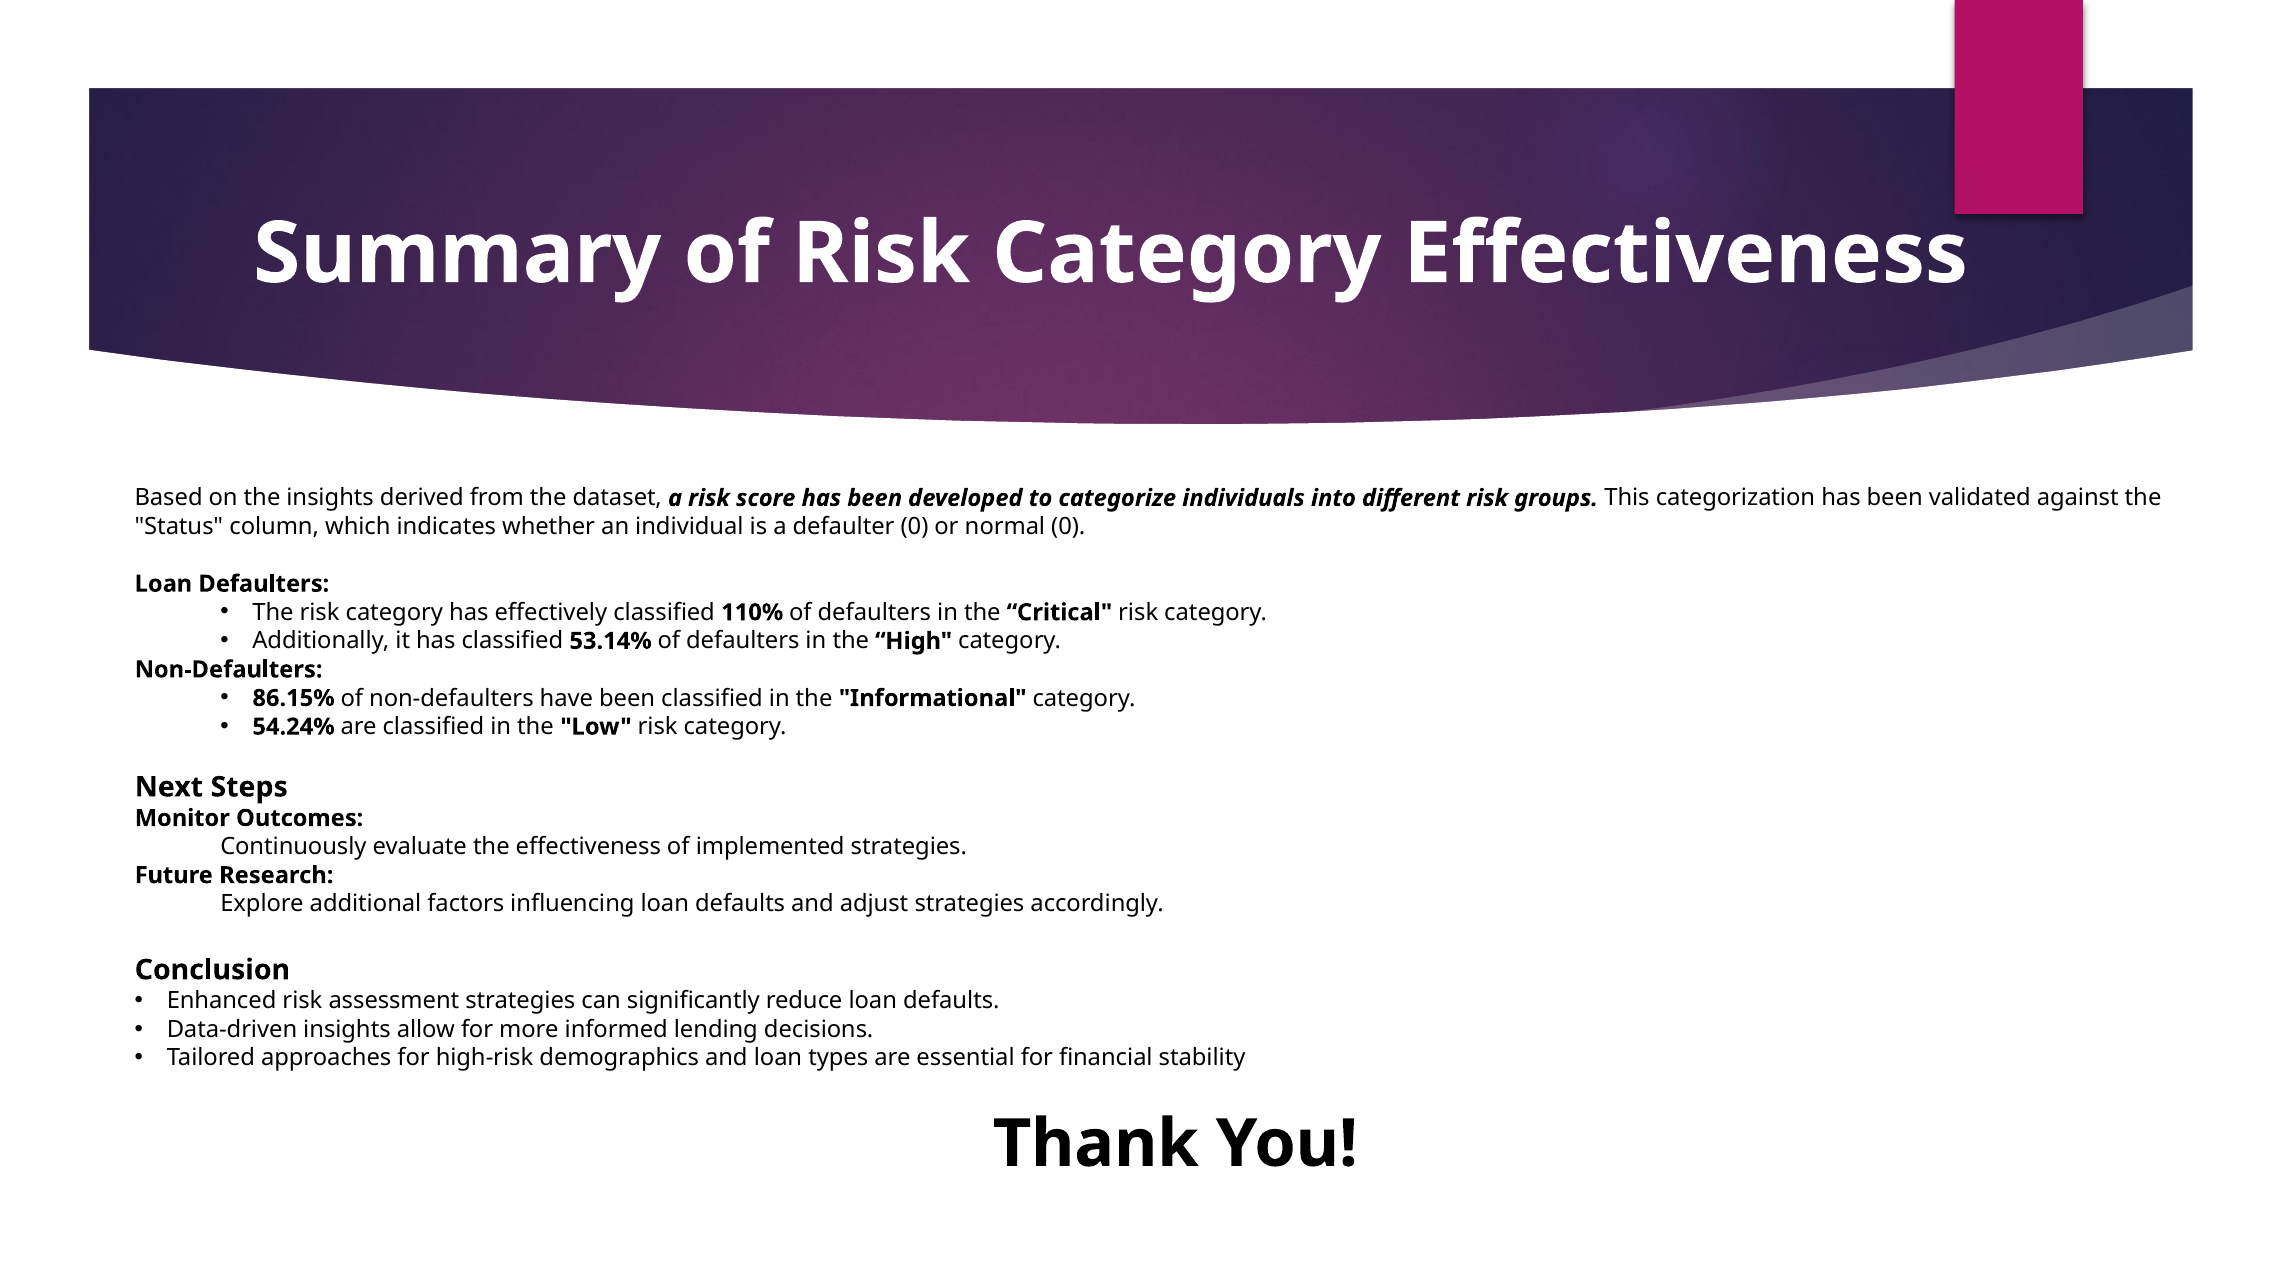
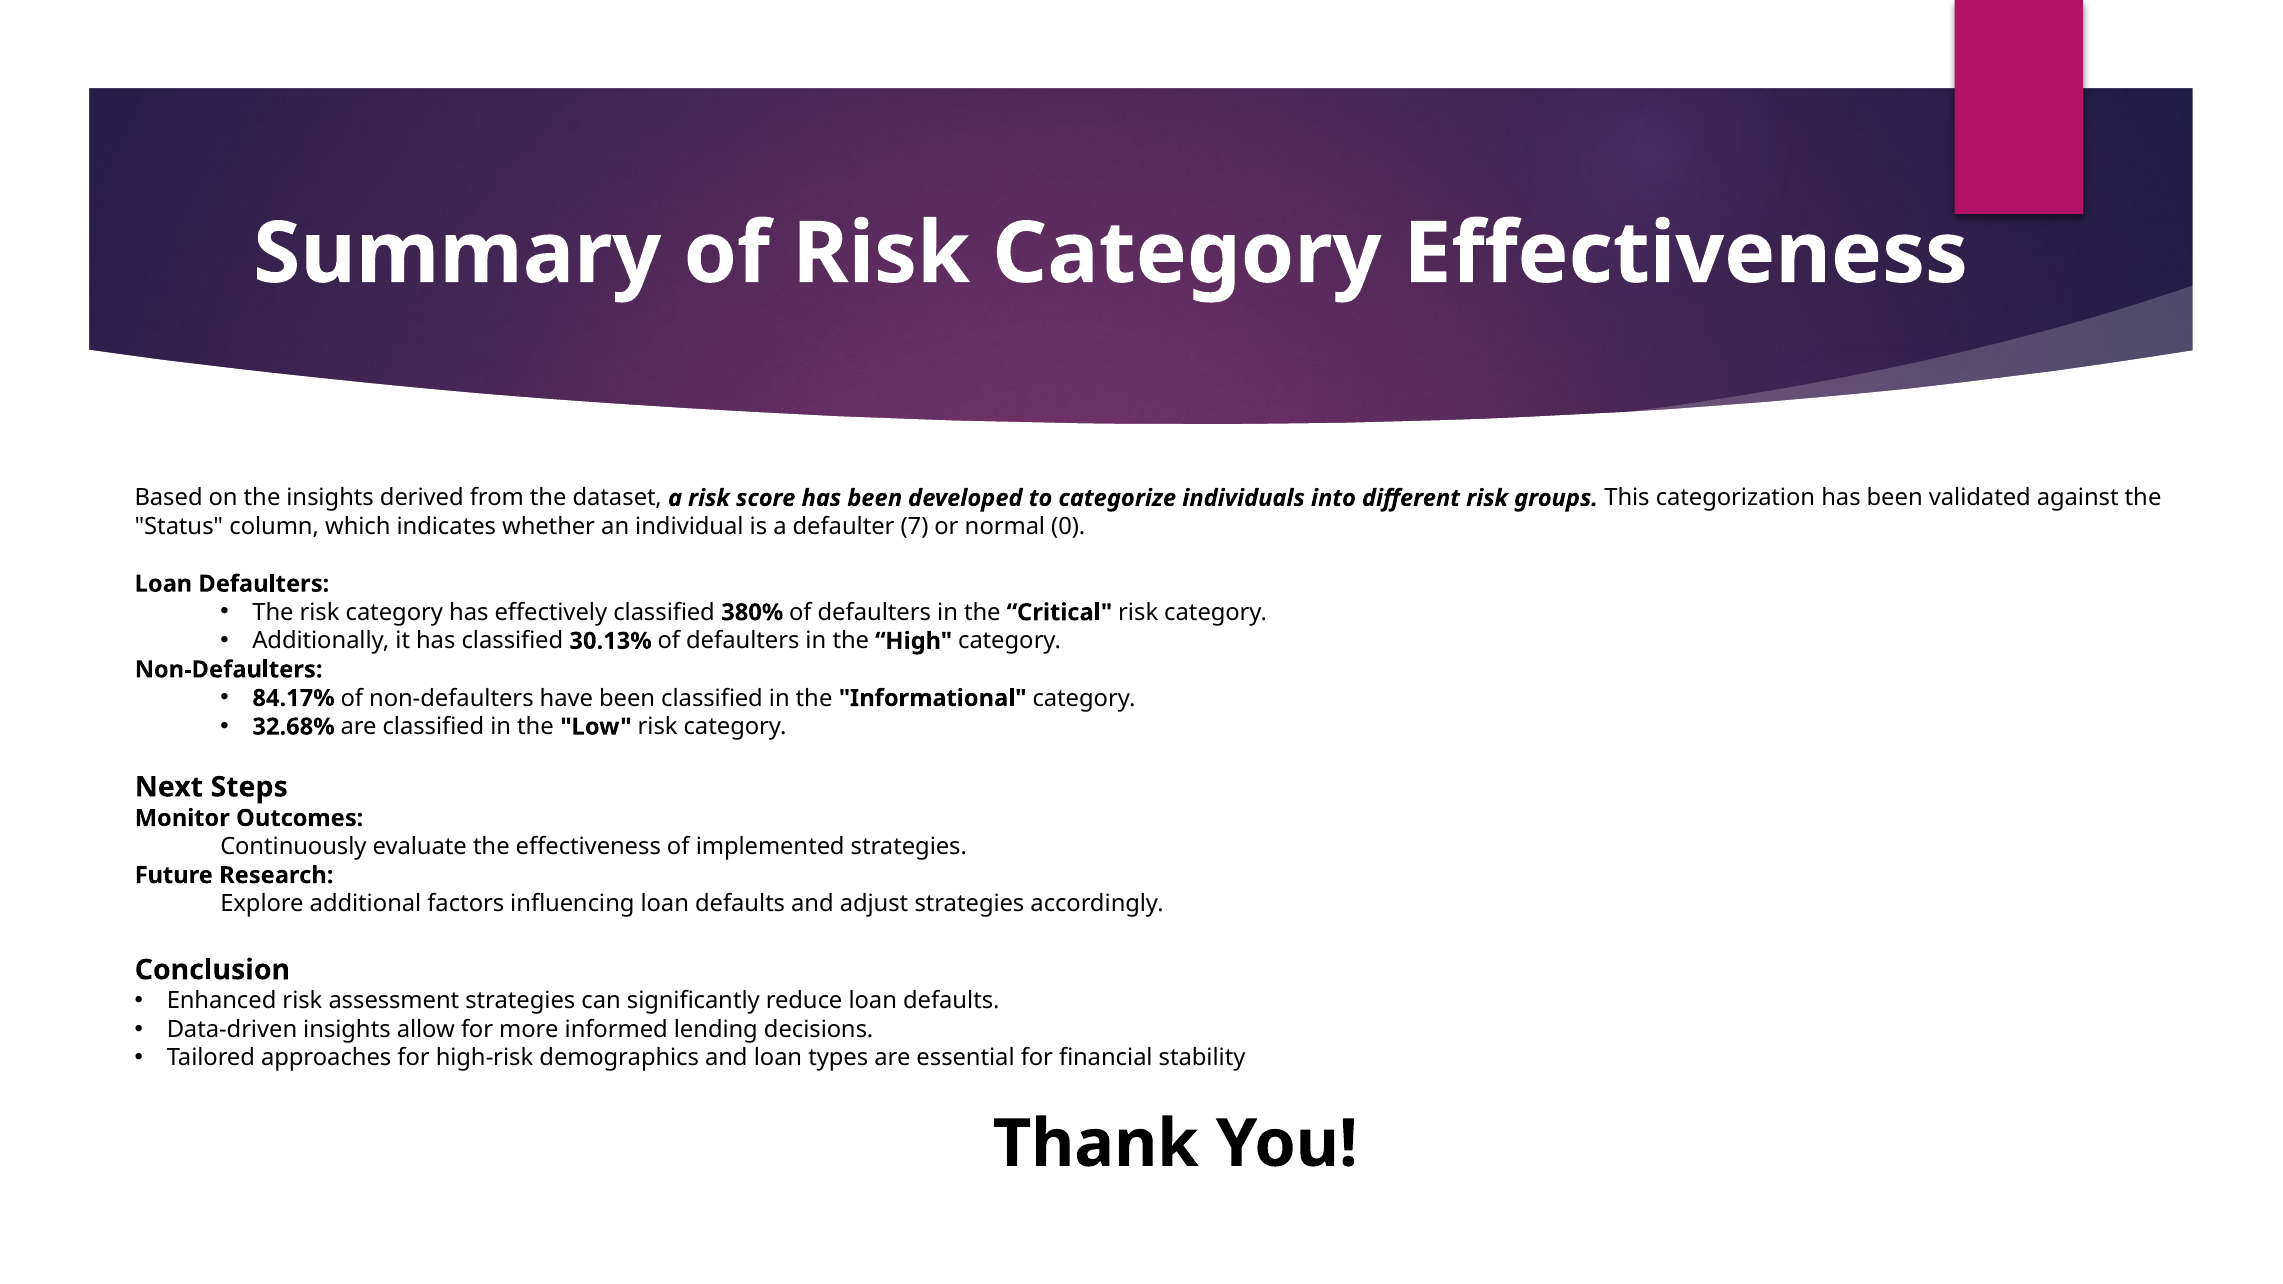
defaulter 0: 0 -> 7
110%: 110% -> 380%
53.14%: 53.14% -> 30.13%
86.15%: 86.15% -> 84.17%
54.24%: 54.24% -> 32.68%
